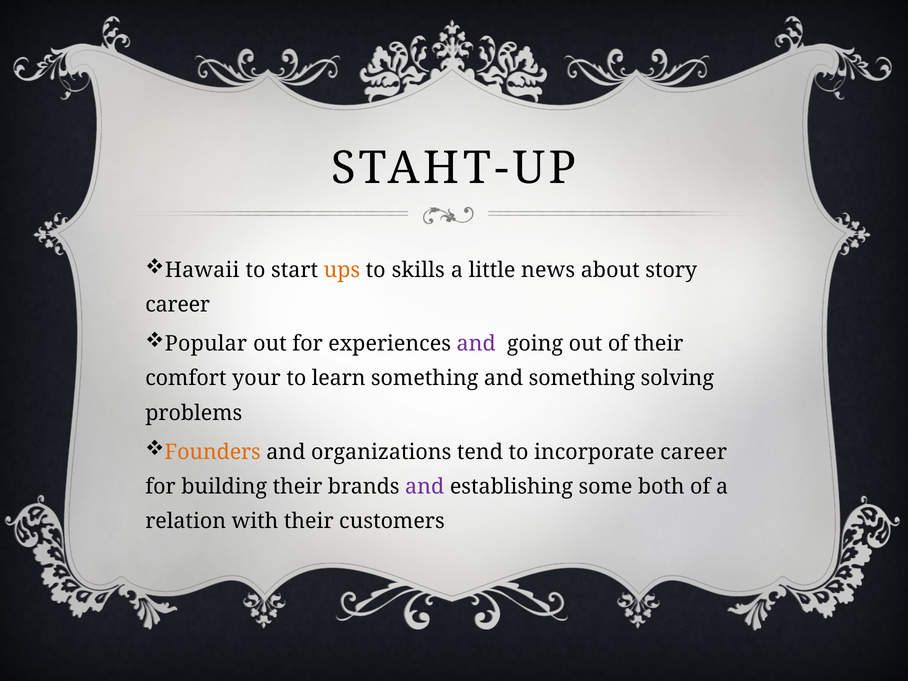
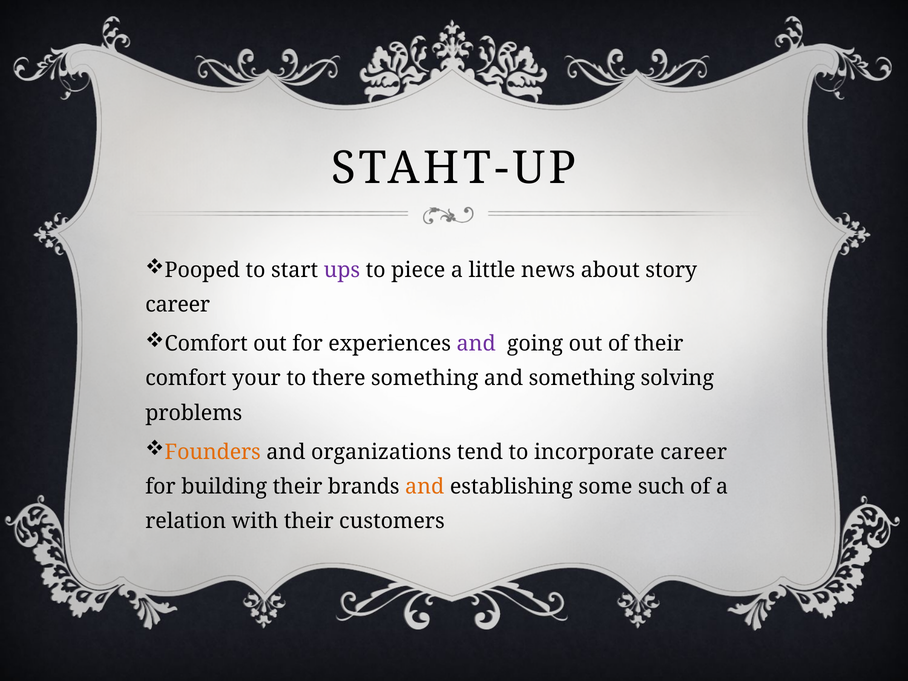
Hawaii: Hawaii -> Pooped
ups colour: orange -> purple
skills: skills -> piece
Popular at (206, 344): Popular -> Comfort
learn: learn -> there
and at (425, 487) colour: purple -> orange
both: both -> such
